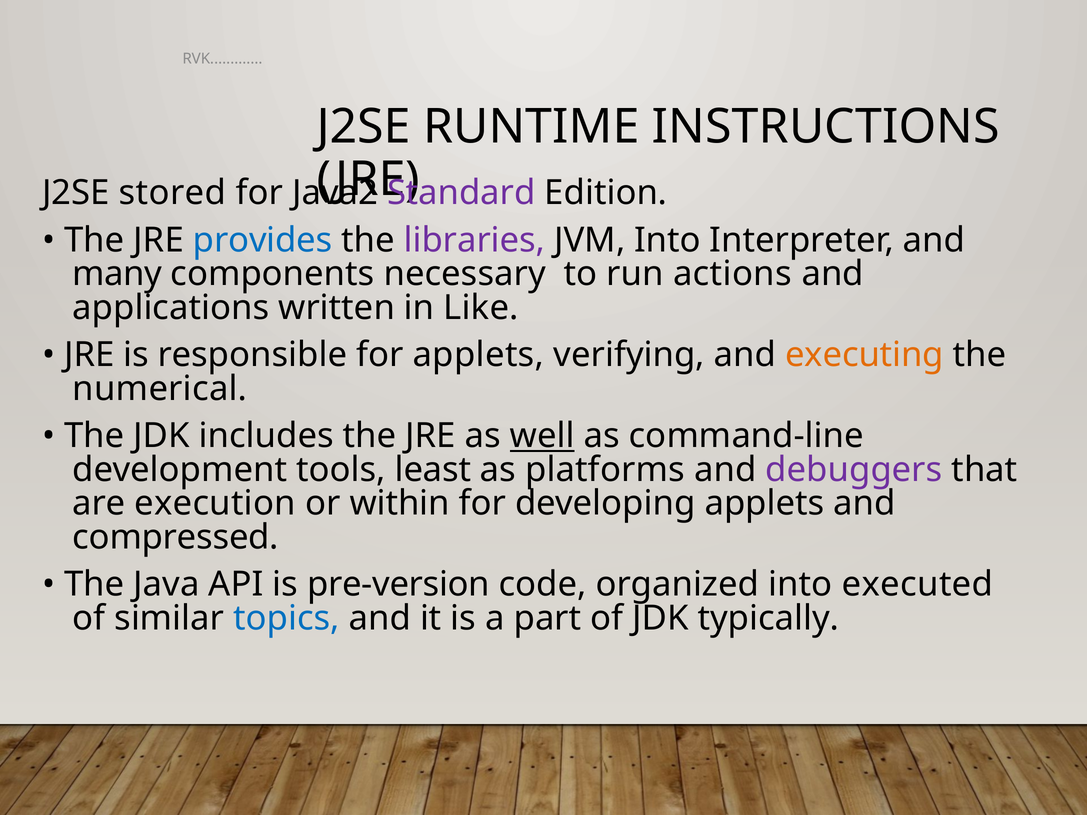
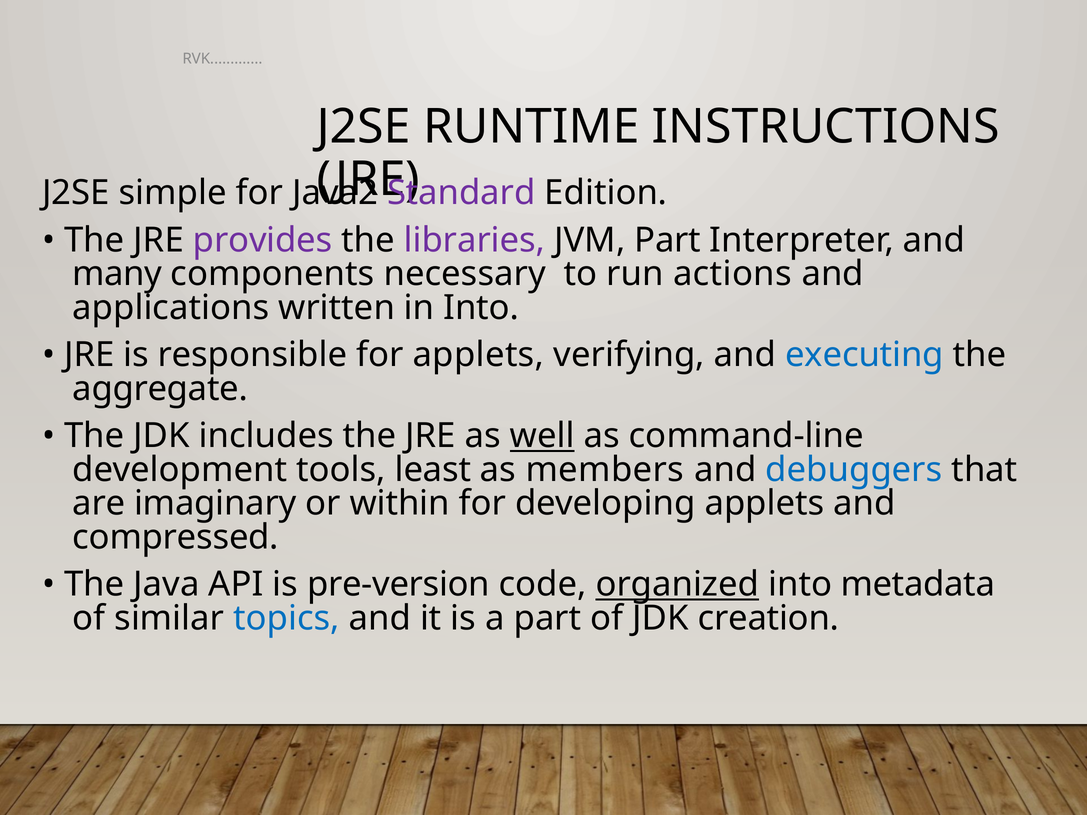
stored: stored -> simple
provides colour: blue -> purple
JVM Into: Into -> Part
in Like: Like -> Into
executing colour: orange -> blue
numerical: numerical -> aggregate
platforms: platforms -> members
debuggers colour: purple -> blue
execution: execution -> imaginary
organized underline: none -> present
executed: executed -> metadata
typically: typically -> creation
